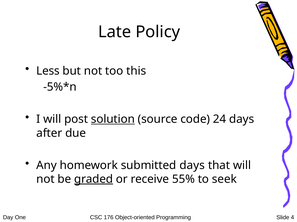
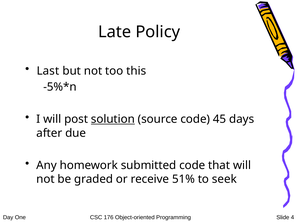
Less: Less -> Last
24: 24 -> 45
submitted days: days -> code
graded underline: present -> none
55%: 55% -> 51%
